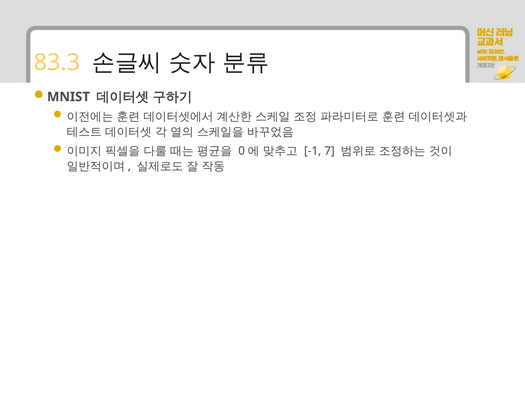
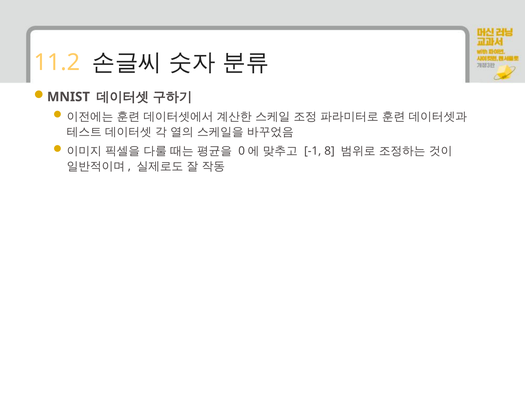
83.3: 83.3 -> 11.2
7: 7 -> 8
